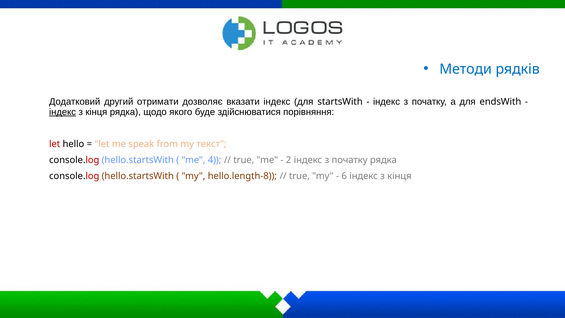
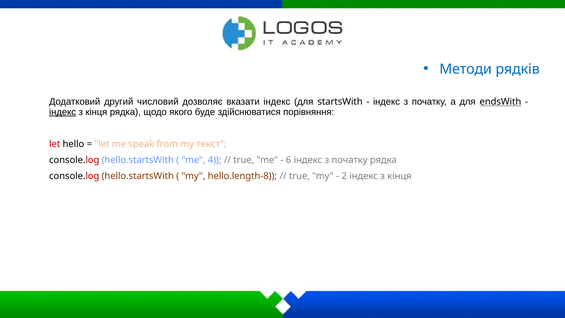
отримати: отримати -> числовий
endsWith underline: none -> present
2: 2 -> 6
6: 6 -> 2
